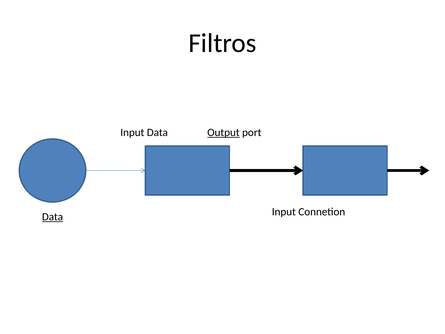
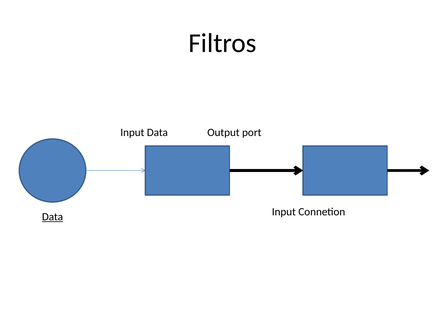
Output underline: present -> none
